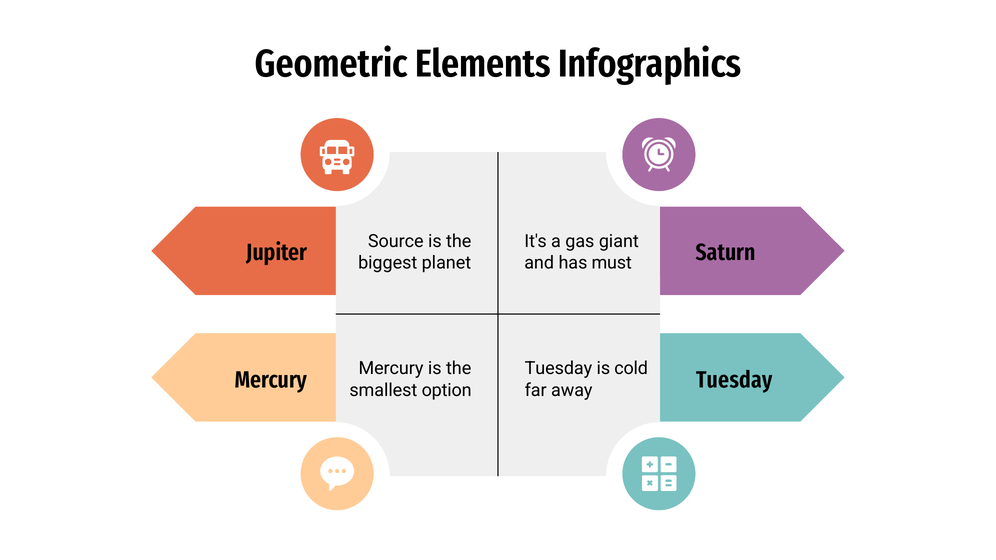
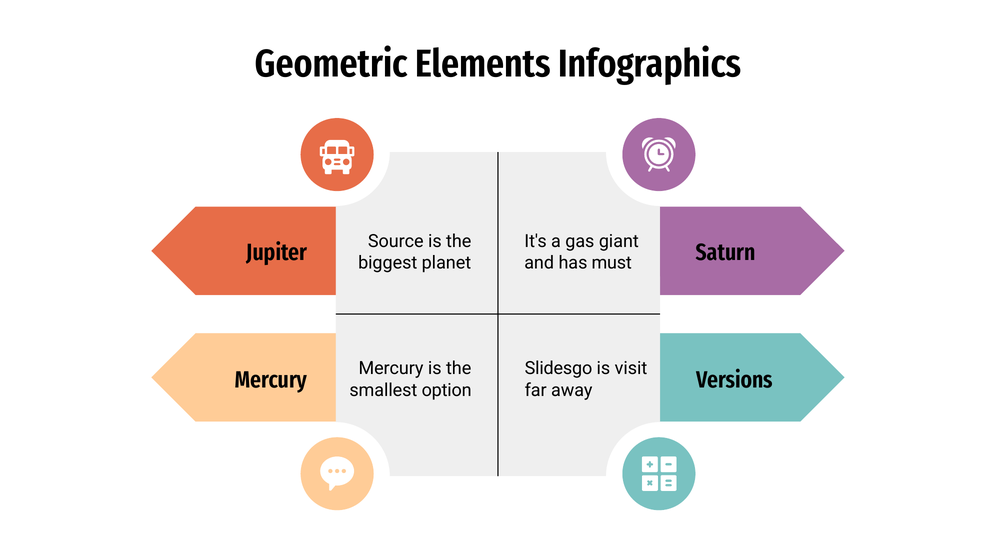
Tuesday at (558, 369): Tuesday -> Slidesgo
cold: cold -> visit
away Tuesday: Tuesday -> Versions
